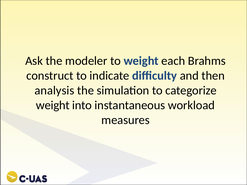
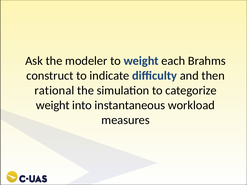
analysis: analysis -> rational
